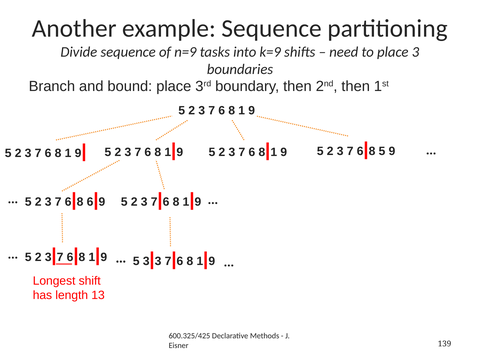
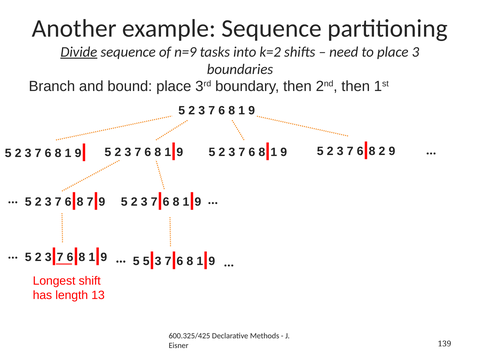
Divide underline: none -> present
k=9: k=9 -> k=2
8 5: 5 -> 2
8 6: 6 -> 7
5 3: 3 -> 5
